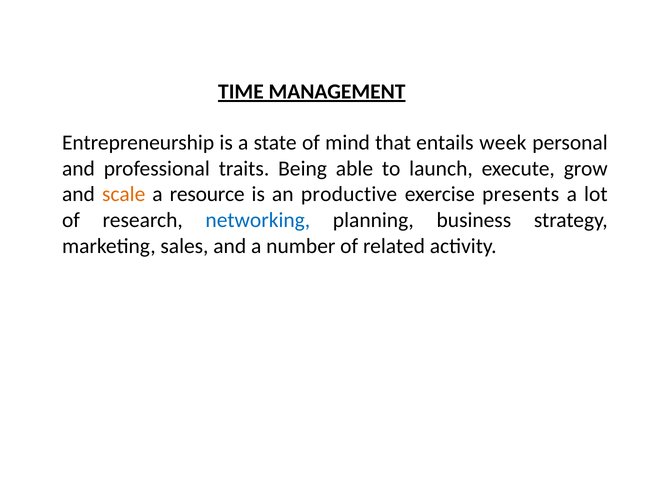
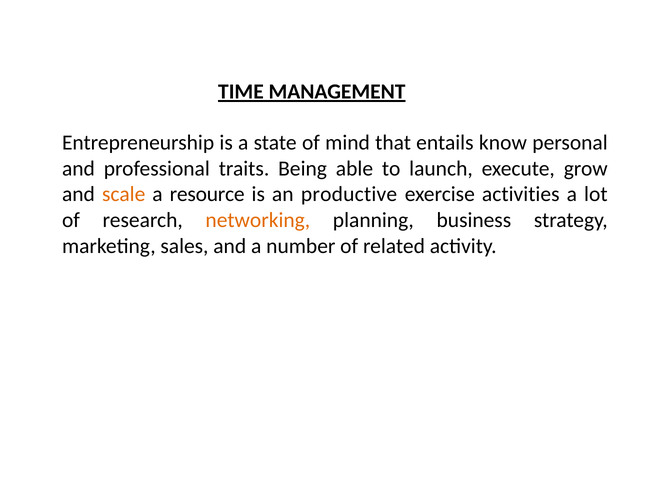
week: week -> know
presents: presents -> activities
networking colour: blue -> orange
